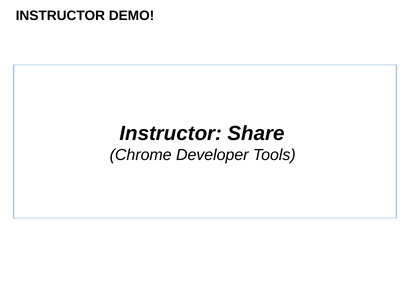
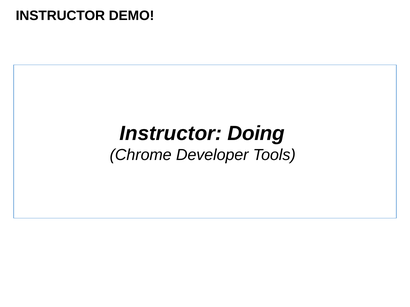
Share: Share -> Doing
